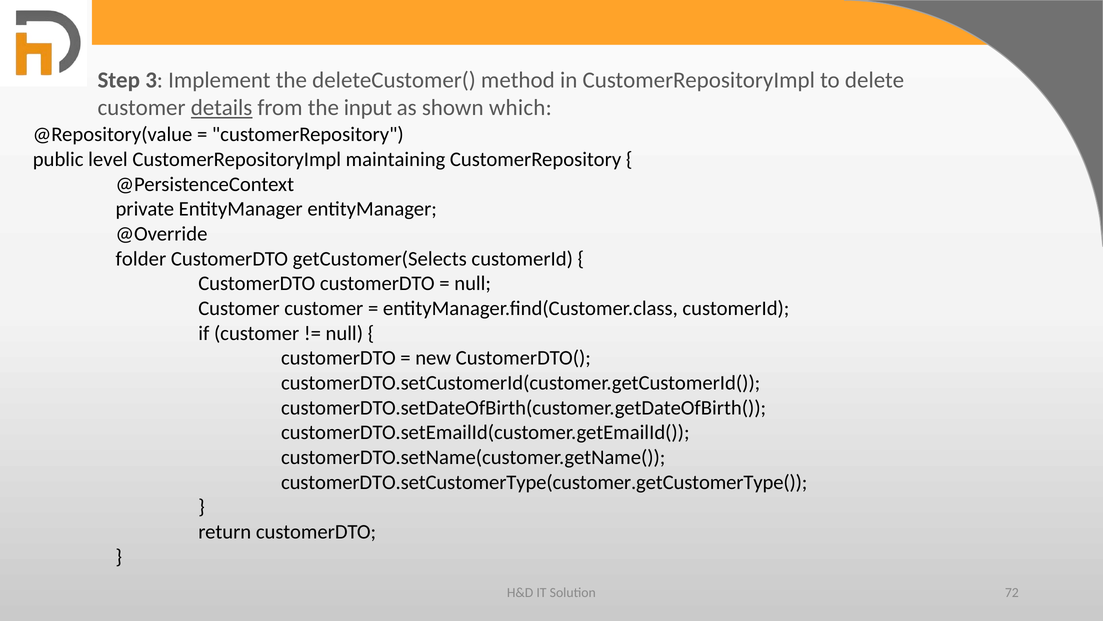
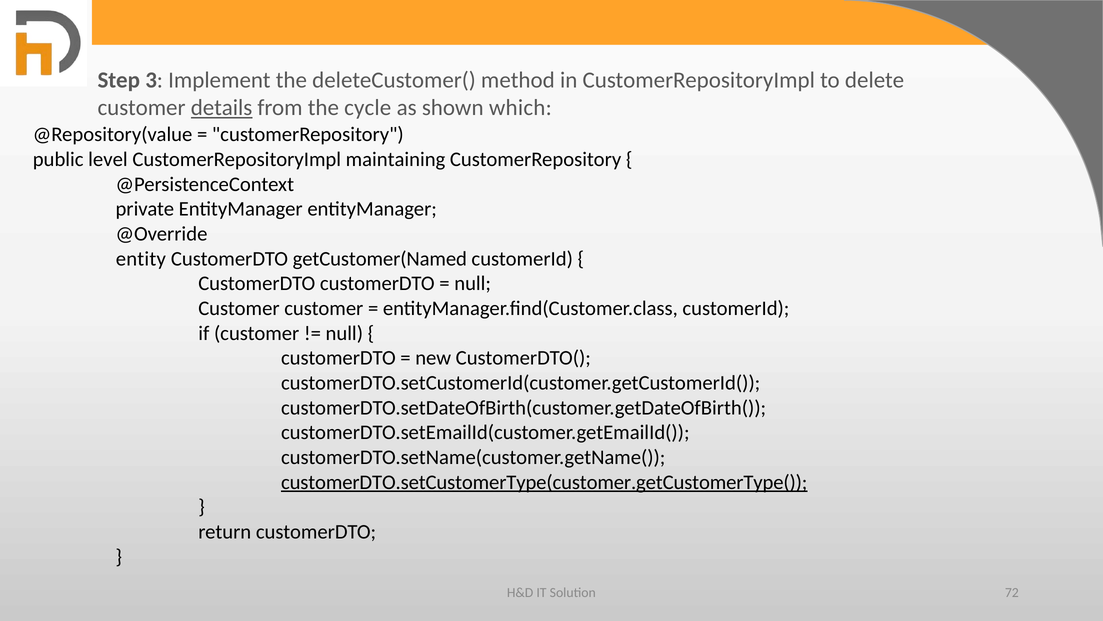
input: input -> cycle
folder: folder -> entity
getCustomer(Selects: getCustomer(Selects -> getCustomer(Named
customerDTO.setCustomerType(customer.getCustomerType( underline: none -> present
